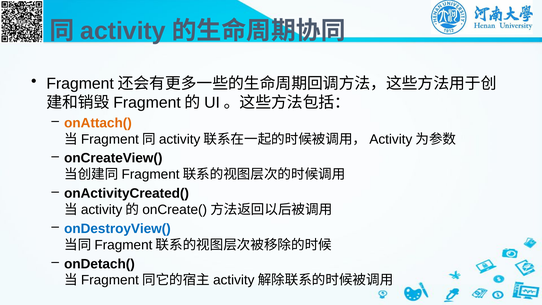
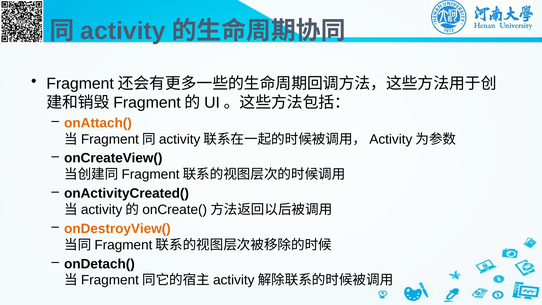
onDestroyView( colour: blue -> orange
